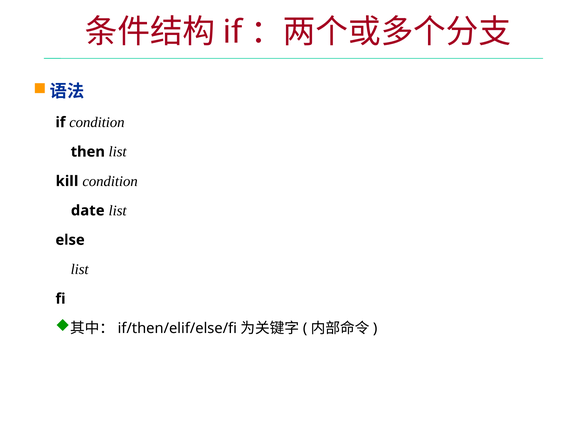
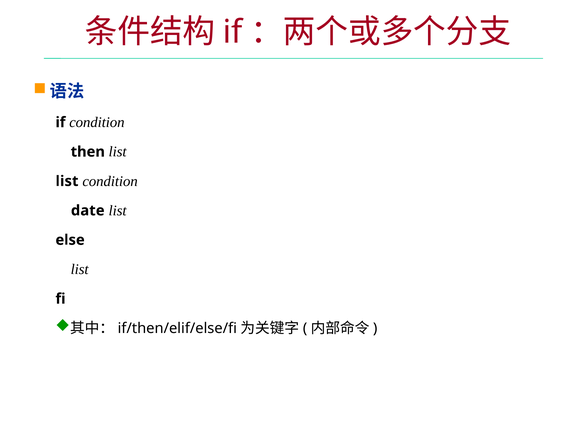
kill at (67, 181): kill -> list
